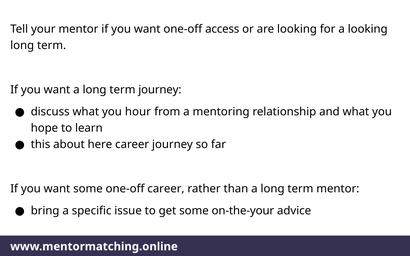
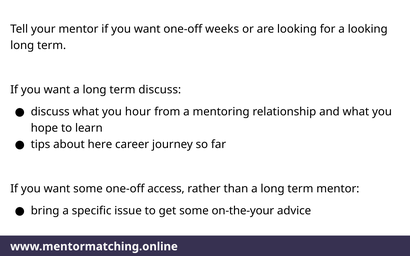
access: access -> weeks
term journey: journey -> discuss
this: this -> tips
one-off career: career -> access
